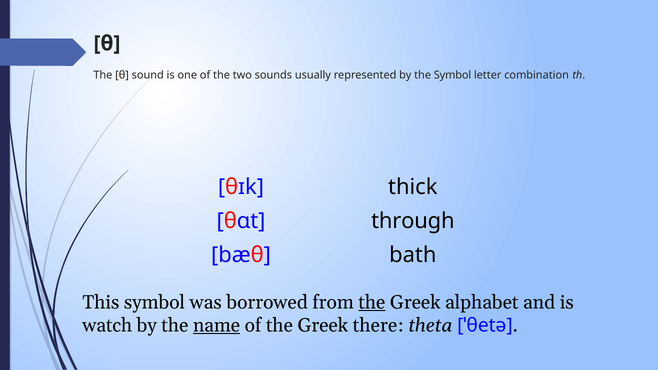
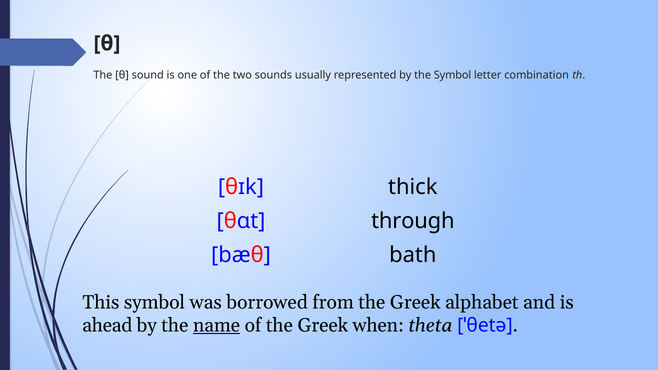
the at (372, 302) underline: present -> none
watch: watch -> ahead
there: there -> when
